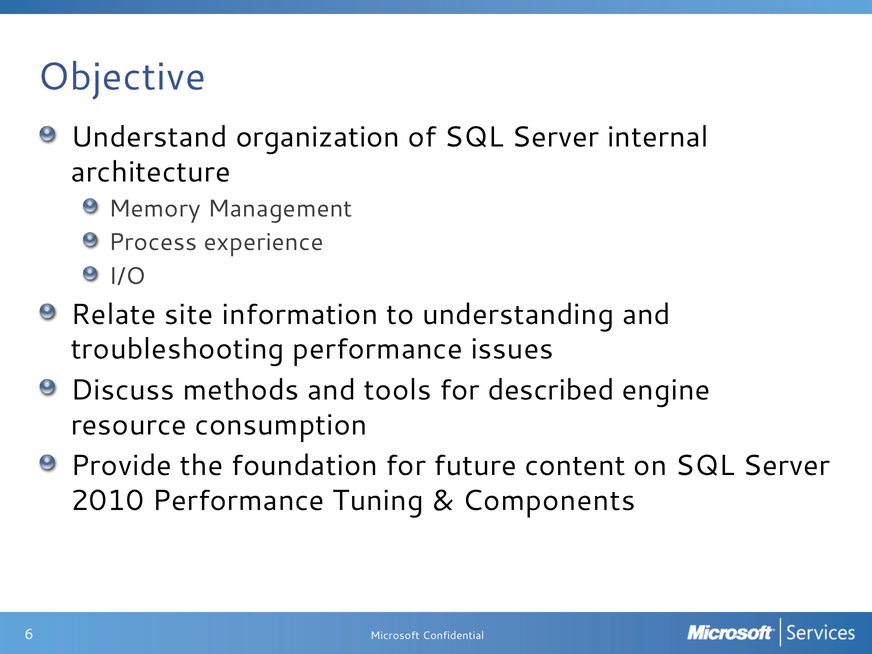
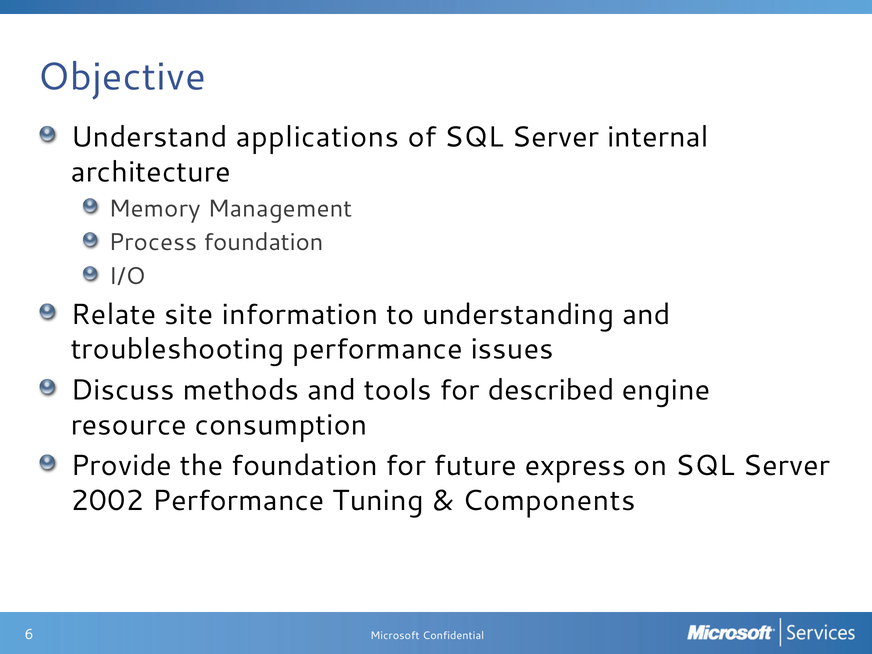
organization: organization -> applications
Process experience: experience -> foundation
content: content -> express
2010: 2010 -> 2002
